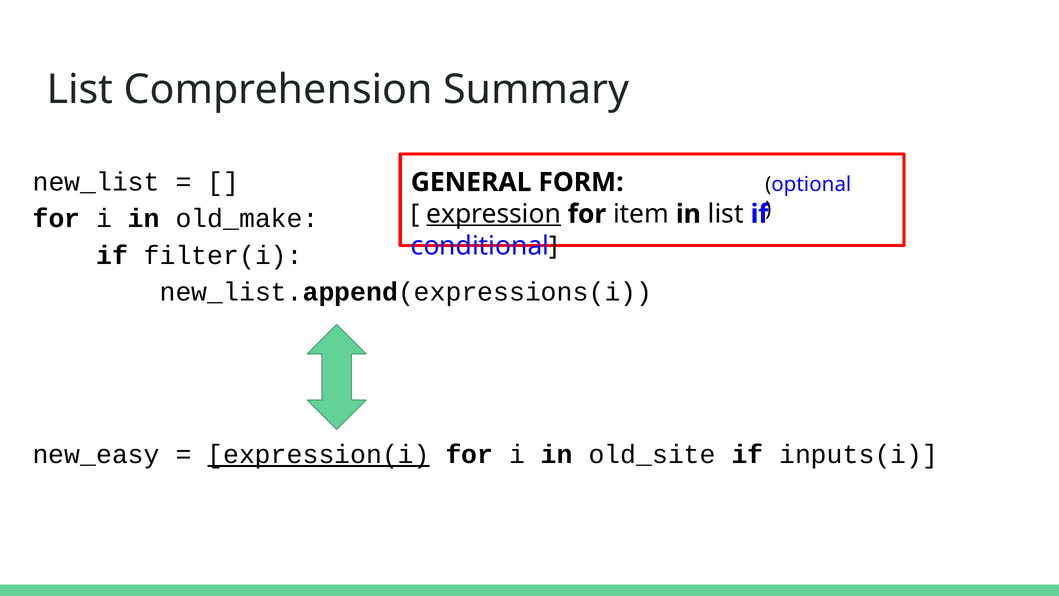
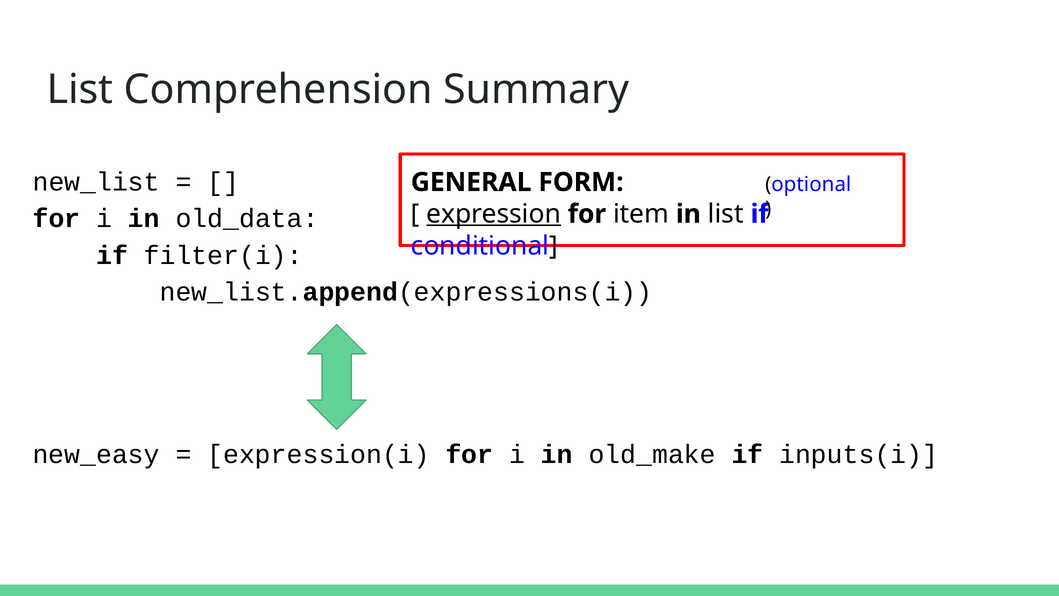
old_make: old_make -> old_data
expression(i underline: present -> none
old_site: old_site -> old_make
